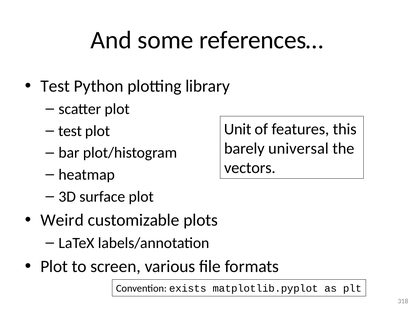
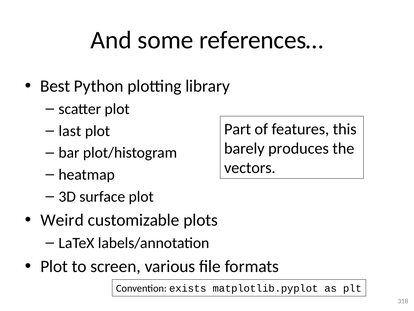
Test at (55, 86): Test -> Best
Unit: Unit -> Part
test at (70, 131): test -> last
universal: universal -> produces
